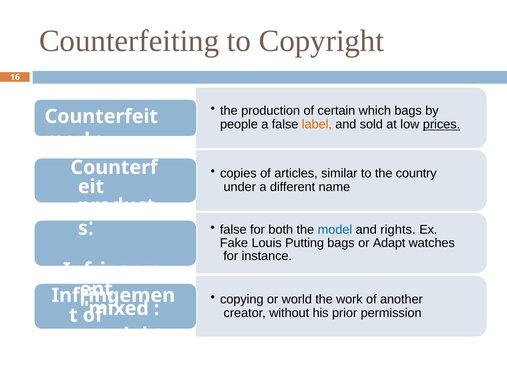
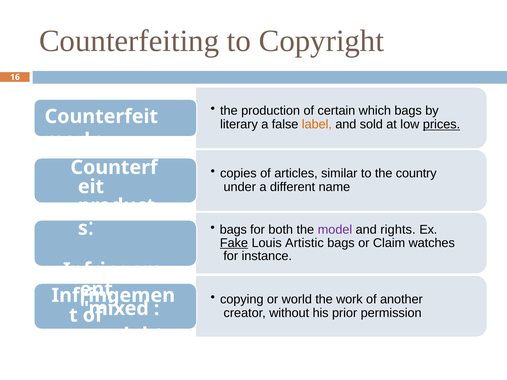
people: people -> literary
false at (233, 230): false -> bags
model colour: blue -> purple
Fake underline: none -> present
Putting: Putting -> Artistic
Adapt: Adapt -> Claim
